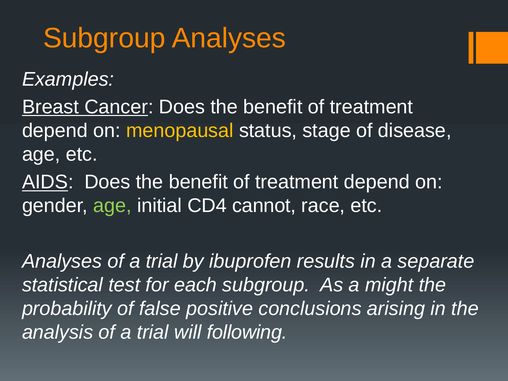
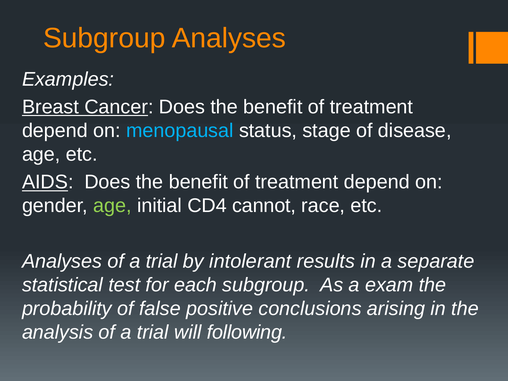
menopausal colour: yellow -> light blue
ibuprofen: ibuprofen -> intolerant
might: might -> exam
